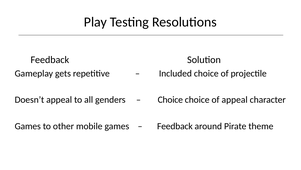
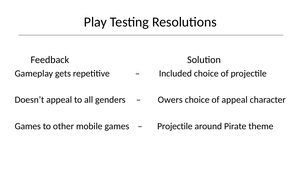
Choice at (170, 99): Choice -> Owers
Feedback at (175, 126): Feedback -> Projectile
